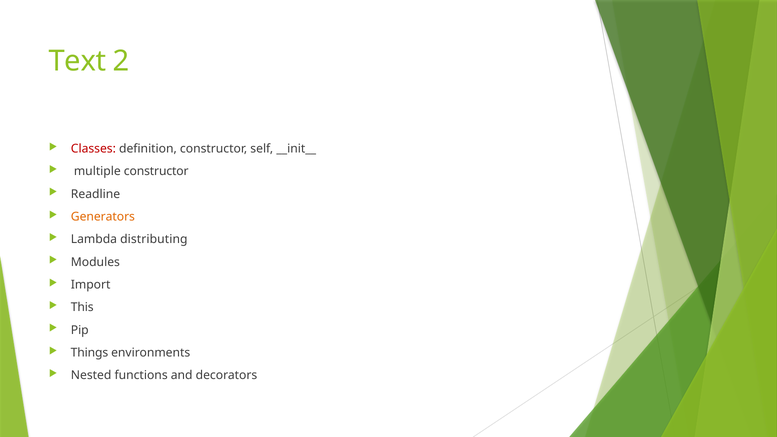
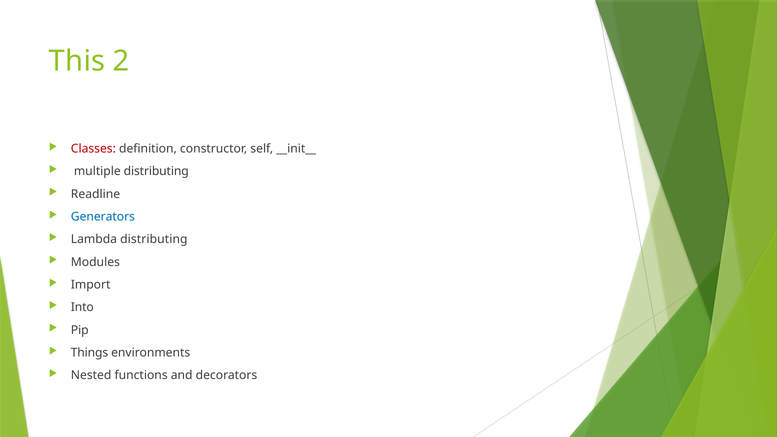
Text: Text -> This
multiple constructor: constructor -> distributing
Generators colour: orange -> blue
This: This -> Into
